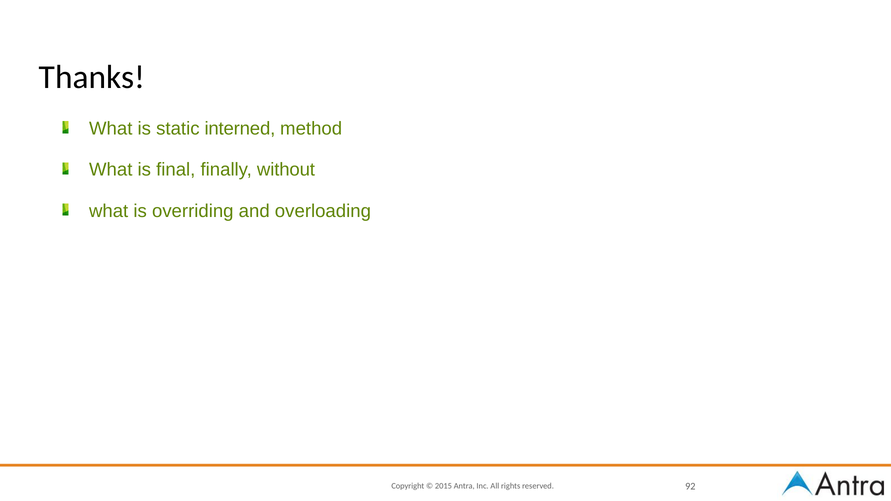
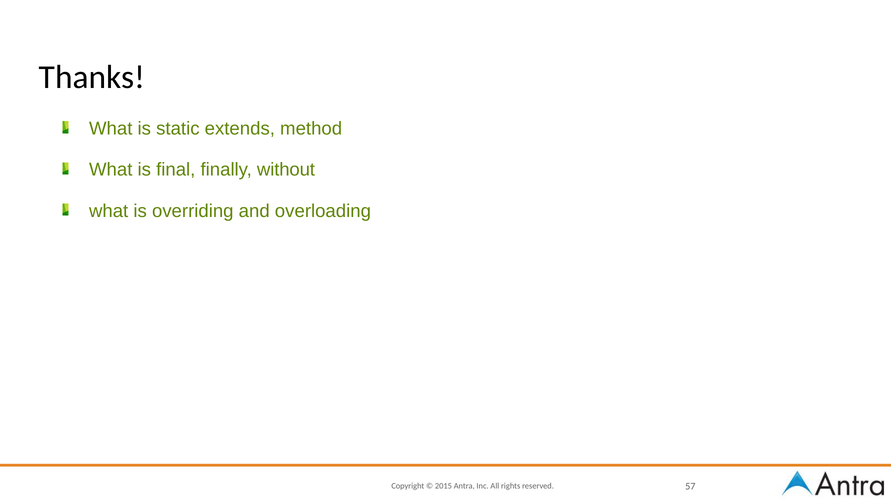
interned: interned -> extends
92: 92 -> 57
